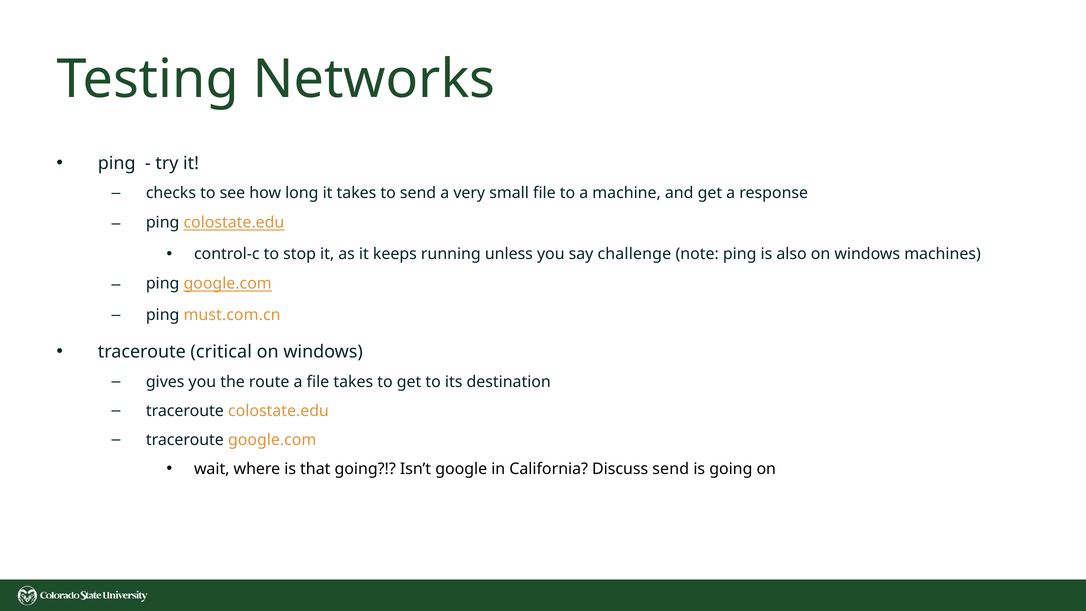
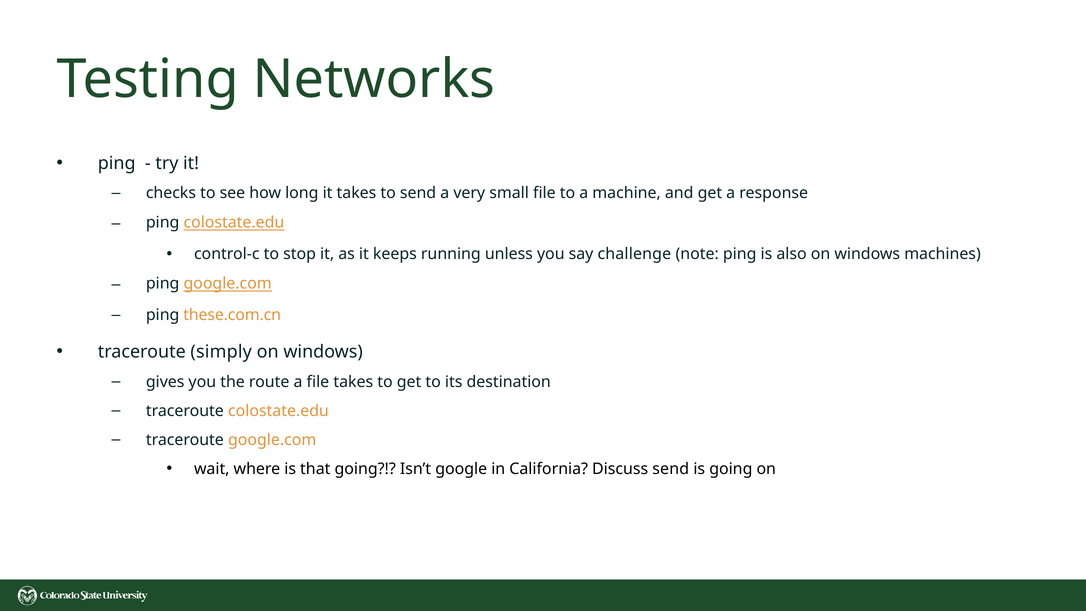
must.com.cn: must.com.cn -> these.com.cn
critical: critical -> simply
